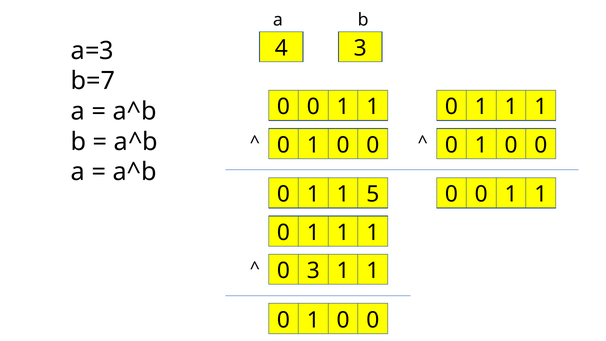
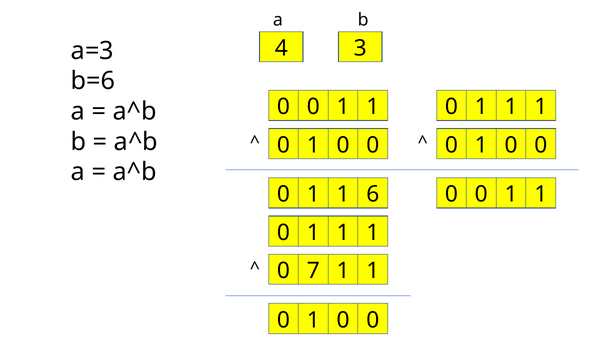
b=7: b=7 -> b=6
5: 5 -> 6
0 3: 3 -> 7
